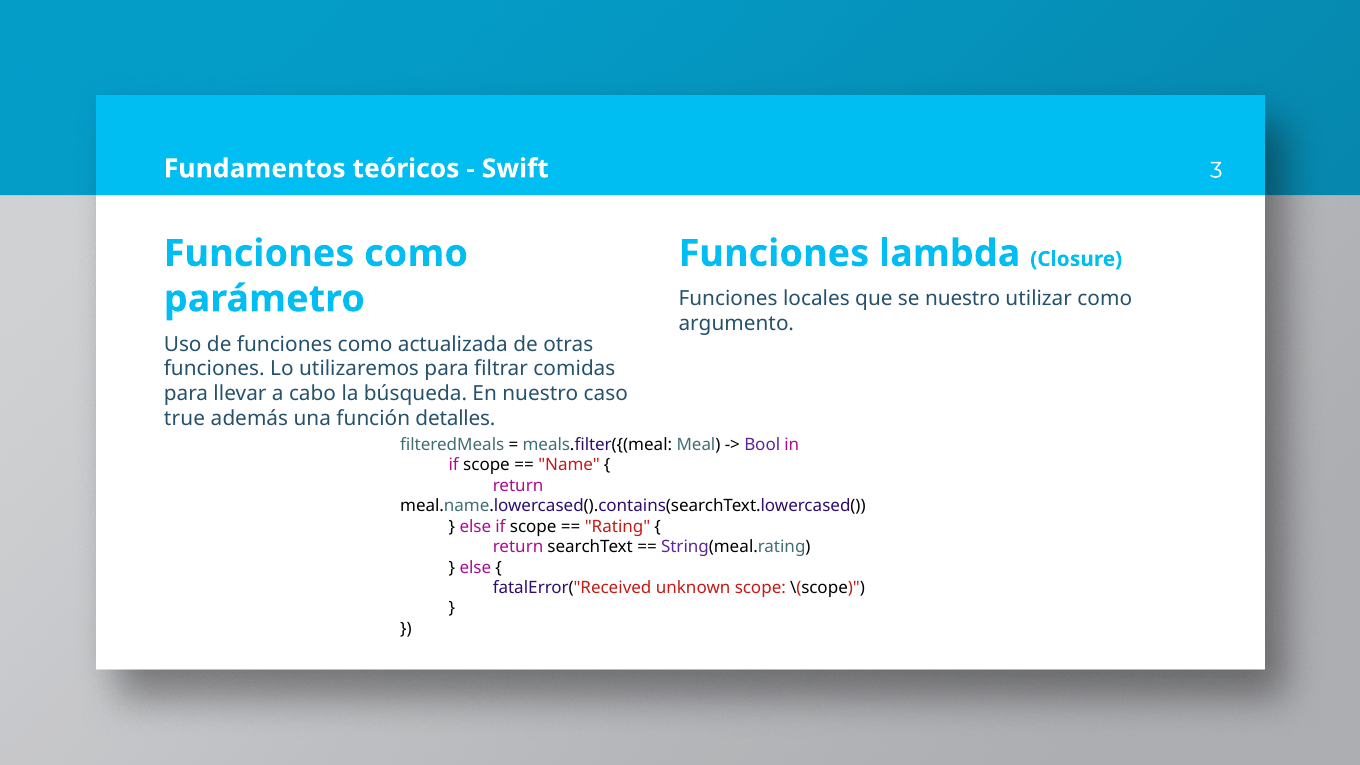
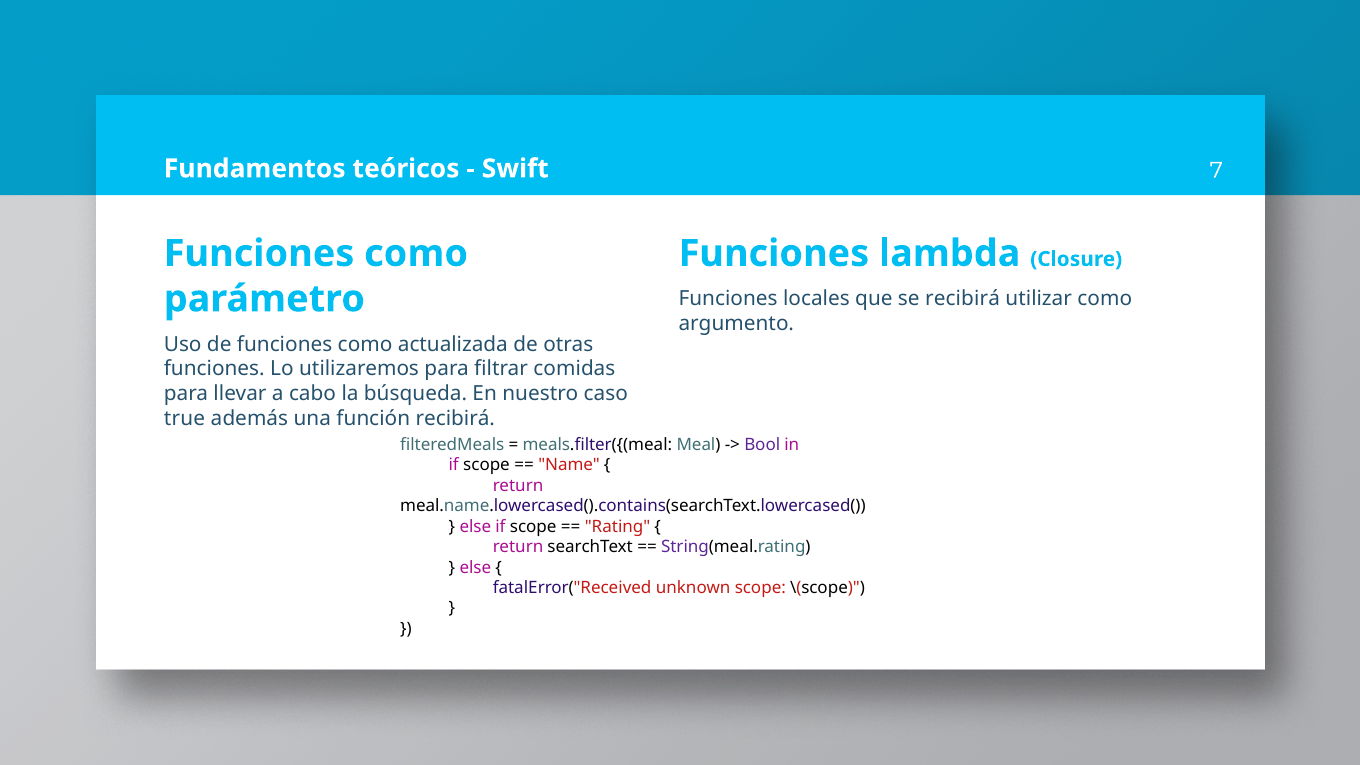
3: 3 -> 7
se nuestro: nuestro -> recibirá
función detalles: detalles -> recibirá
